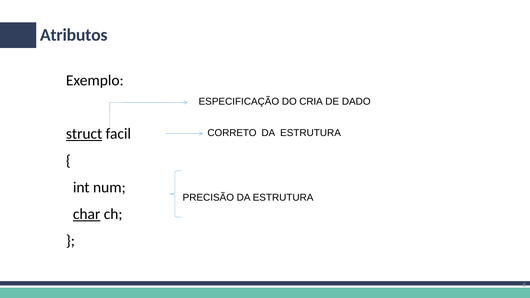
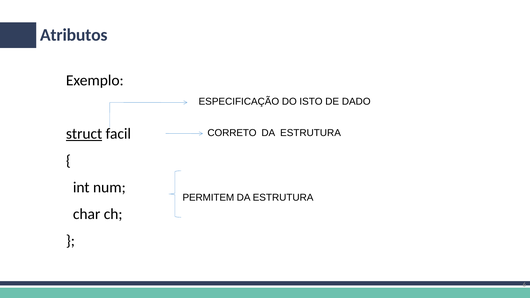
CRIA: CRIA -> ISTO
PRECISÃO: PRECISÃO -> PERMITEM
char underline: present -> none
